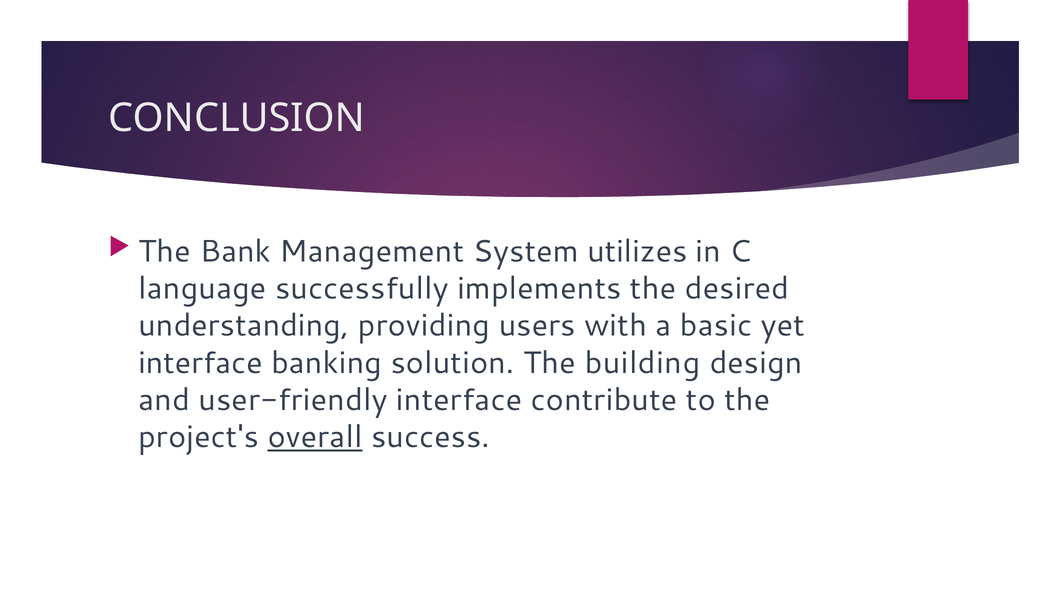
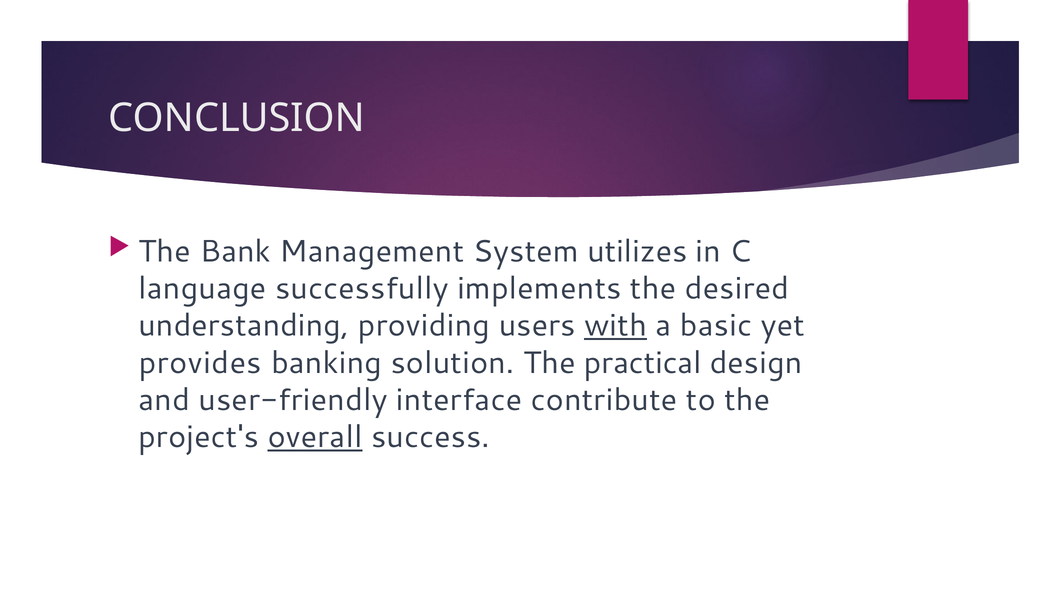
with underline: none -> present
interface at (201, 363): interface -> provides
building: building -> practical
